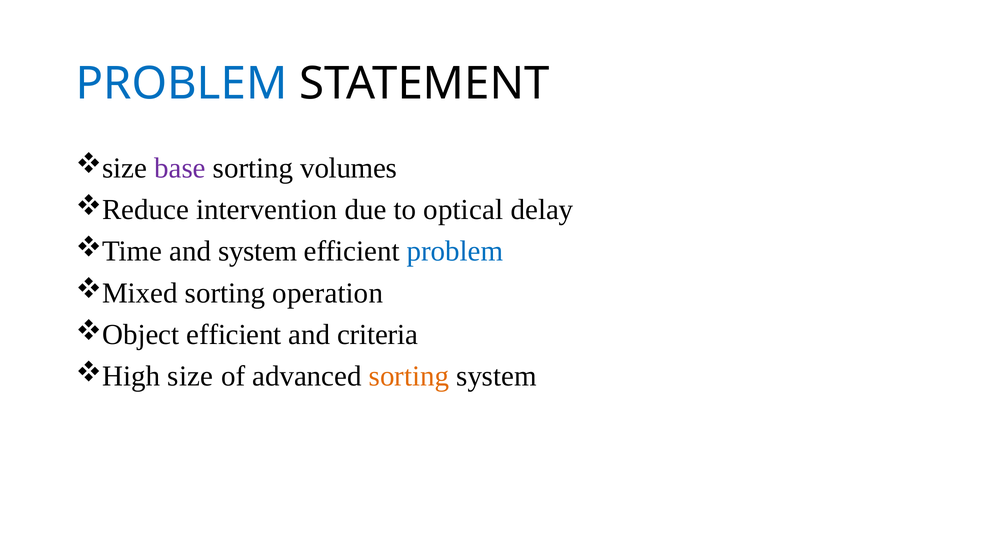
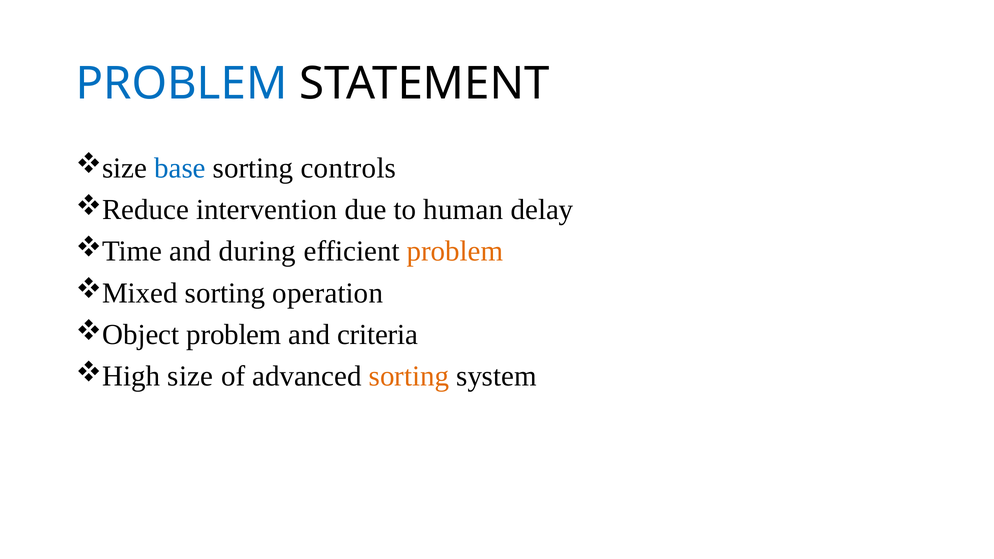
base colour: purple -> blue
volumes: volumes -> controls
optical: optical -> human
and system: system -> during
problem at (455, 251) colour: blue -> orange
efficient at (234, 335): efficient -> problem
